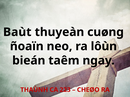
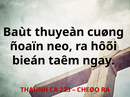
lôùn: lôùn -> hôõi
